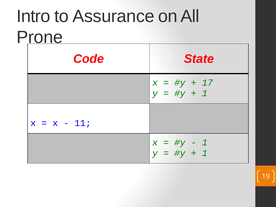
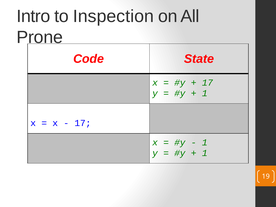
Assurance: Assurance -> Inspection
11 at (83, 123): 11 -> 17
